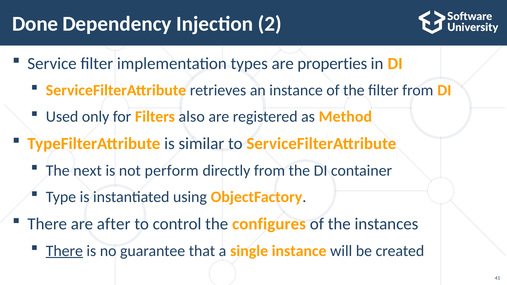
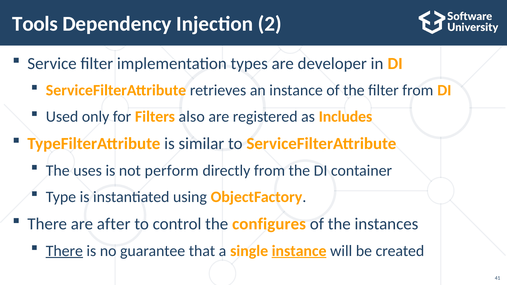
Done: Done -> Tools
properties: properties -> developer
Method: Method -> Includes
next: next -> uses
instance at (299, 251) underline: none -> present
